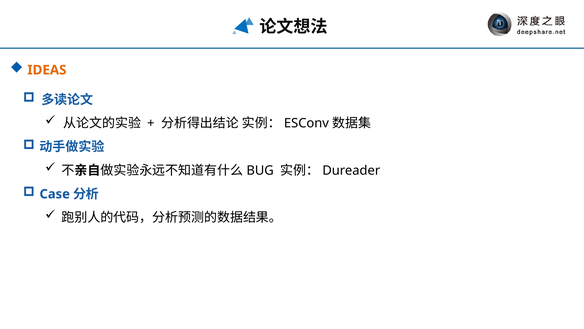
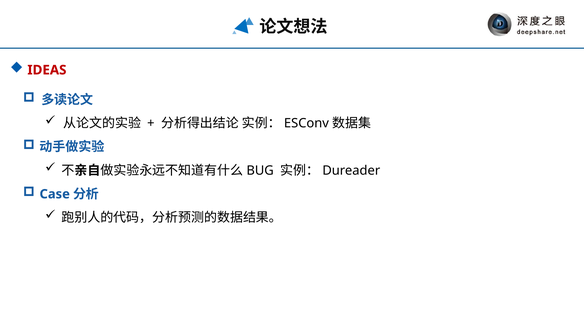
IDEAS colour: orange -> red
